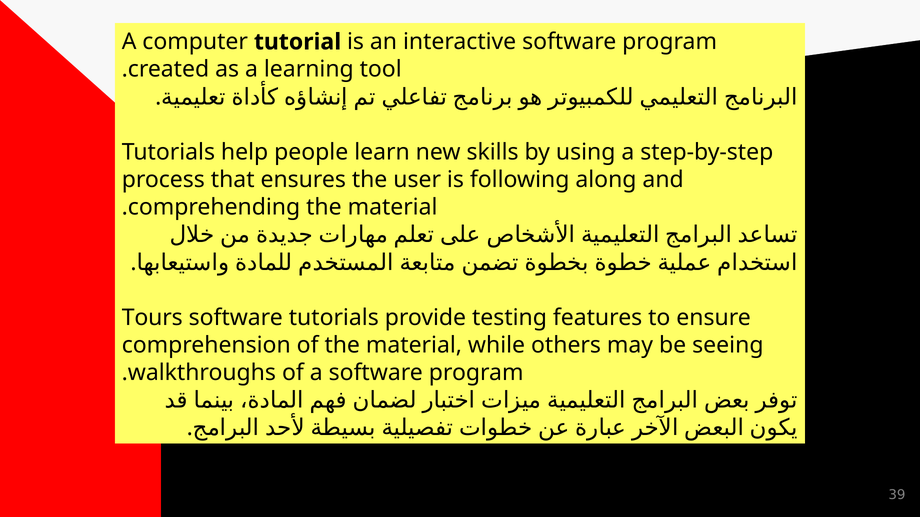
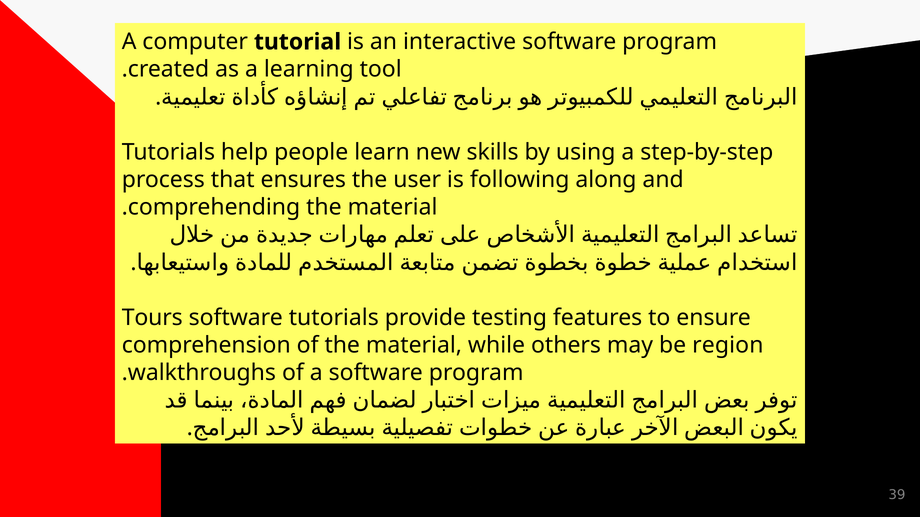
seeing: seeing -> region
